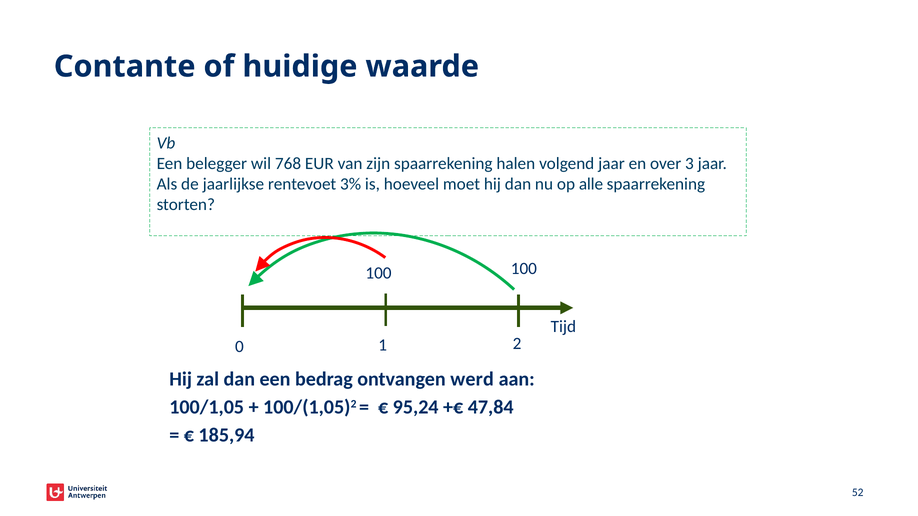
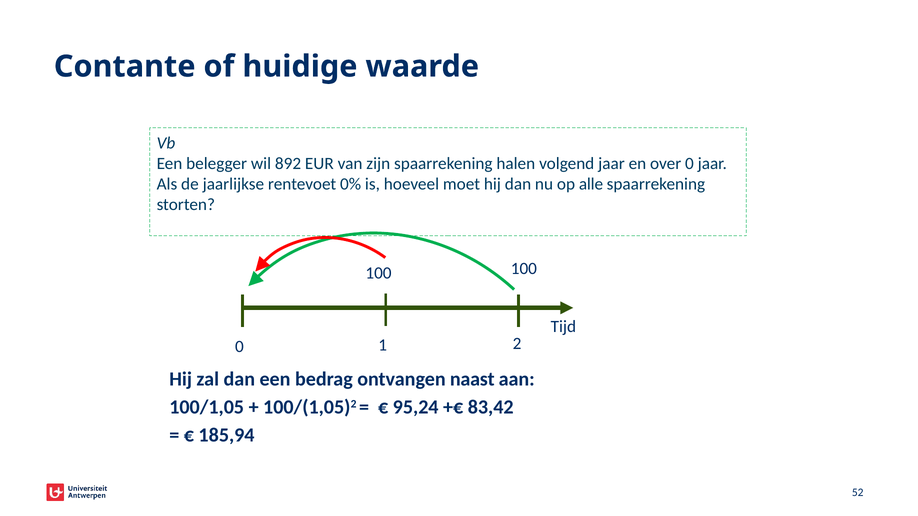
768: 768 -> 892
over 3: 3 -> 0
3%: 3% -> 0%
werd: werd -> naast
47,84: 47,84 -> 83,42
